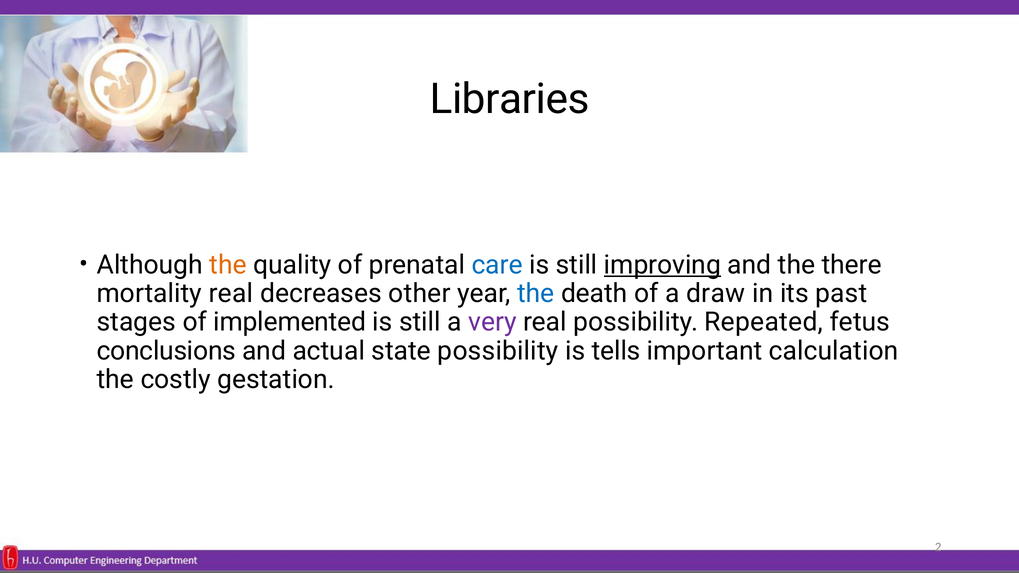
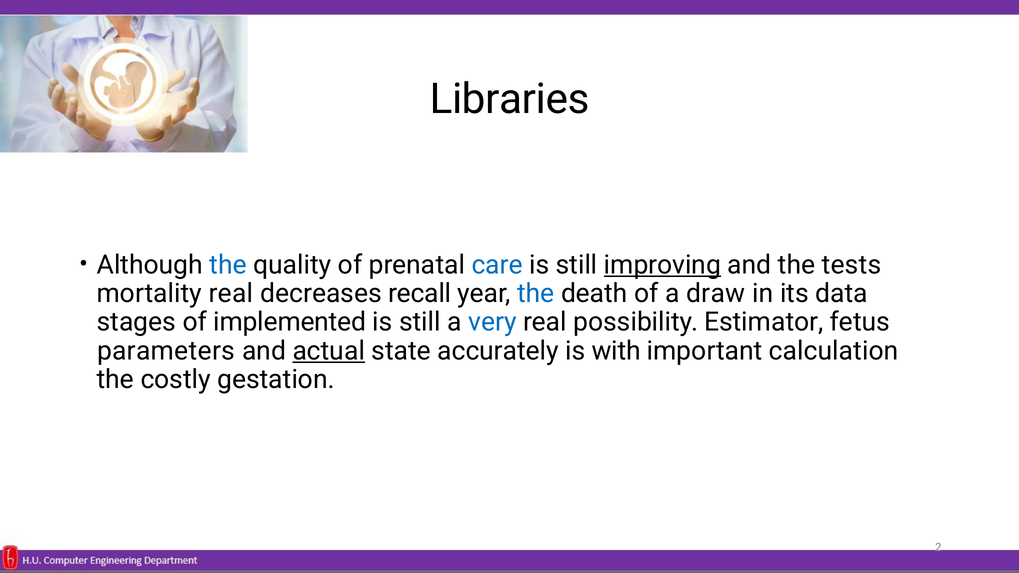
the at (228, 265) colour: orange -> blue
there: there -> tests
other: other -> recall
past: past -> data
very colour: purple -> blue
Repeated: Repeated -> Estimator
conclusions: conclusions -> parameters
actual underline: none -> present
state possibility: possibility -> accurately
tells: tells -> with
